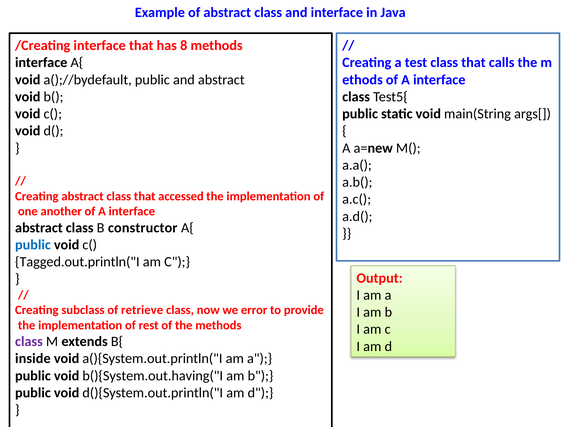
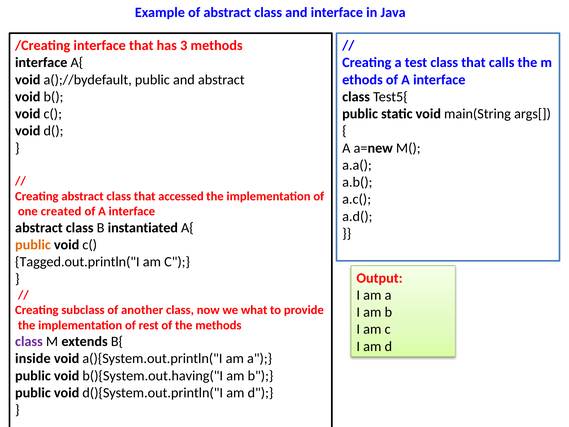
8: 8 -> 3
another: another -> created
constructor: constructor -> instantiated
public at (33, 245) colour: blue -> orange
retrieve: retrieve -> another
error: error -> what
